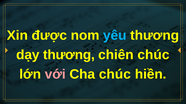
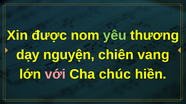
yêu colour: light blue -> light green
dạy thương: thương -> nguyện
chiên chúc: chúc -> vang
